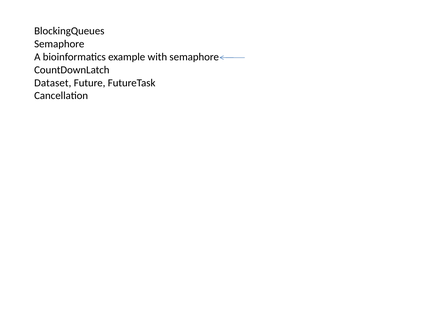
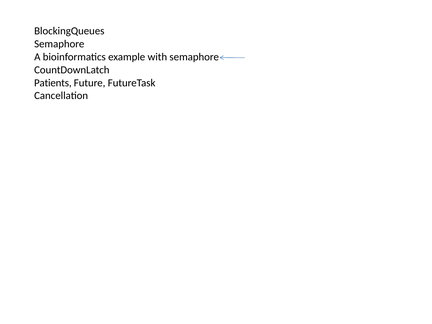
Dataset: Dataset -> Patients
